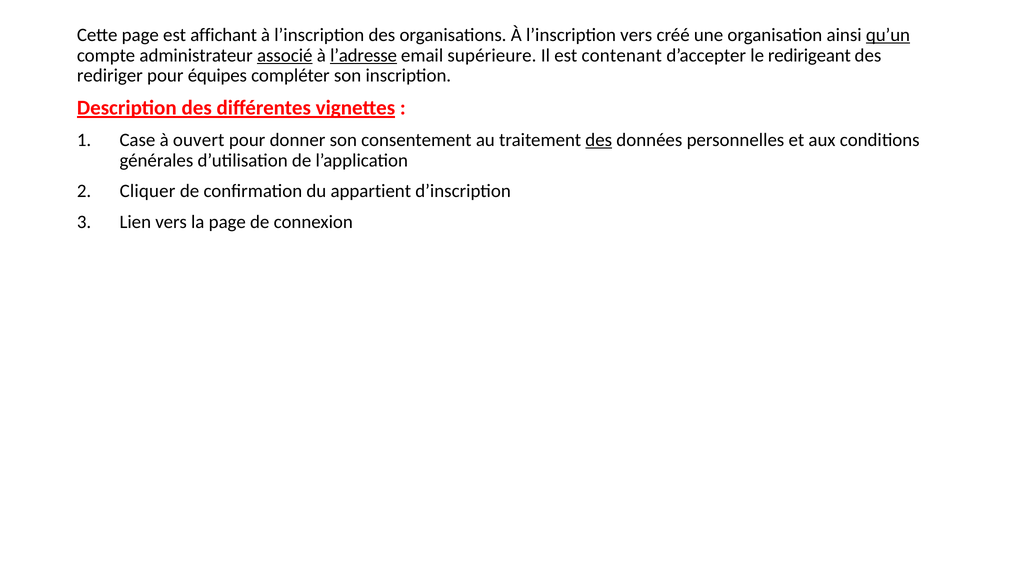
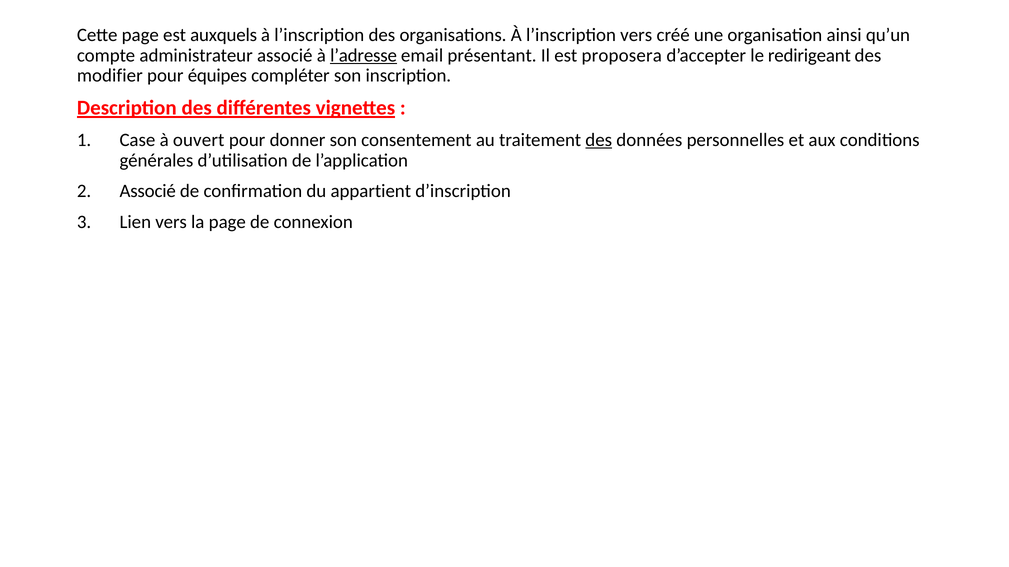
affichant: affichant -> auxquels
qu’un underline: present -> none
associé at (285, 55) underline: present -> none
supérieure: supérieure -> présentant
contenant: contenant -> proposera
rediriger: rediriger -> modifier
Cliquer at (148, 191): Cliquer -> Associé
